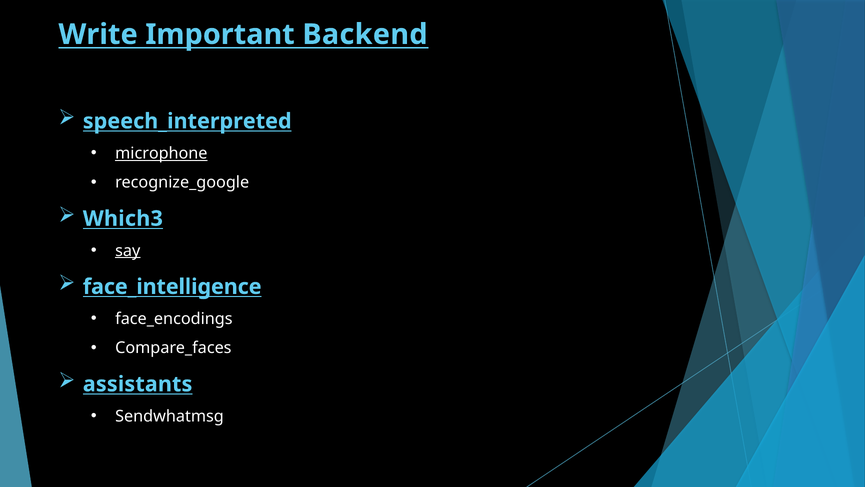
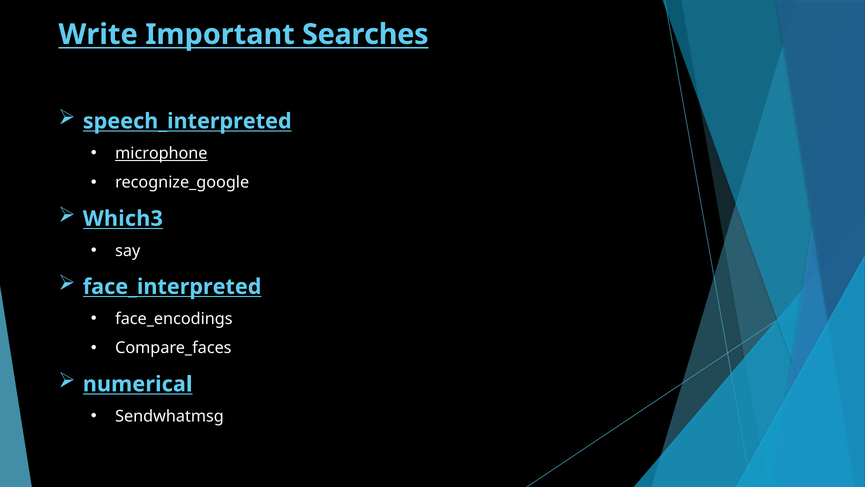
Backend: Backend -> Searches
say underline: present -> none
face_intelligence: face_intelligence -> face_interpreted
assistants: assistants -> numerical
